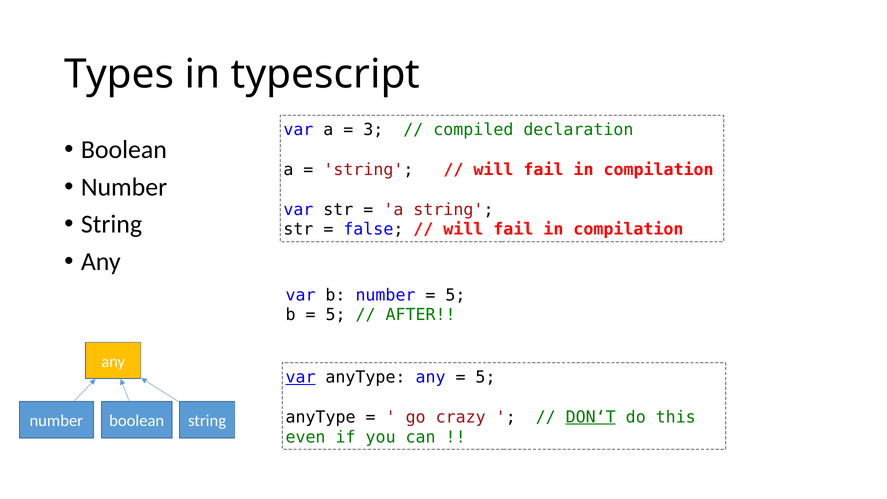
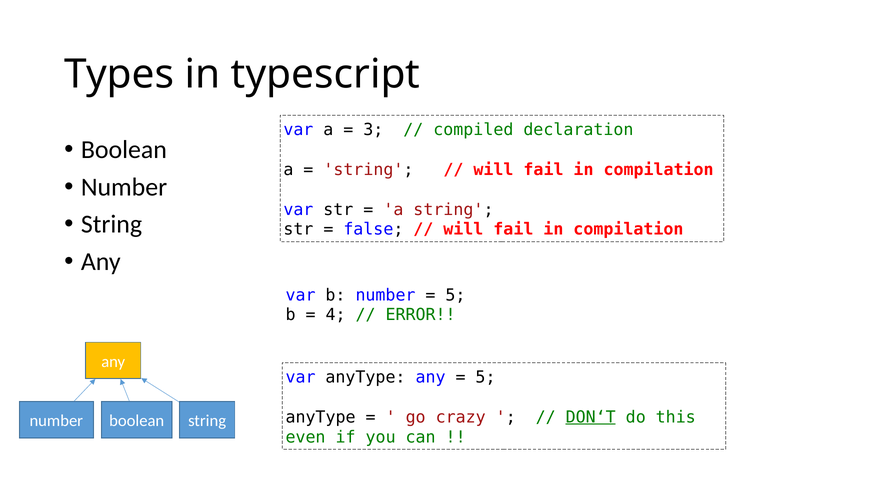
5 at (336, 315): 5 -> 4
AFTER: AFTER -> ERROR
var at (301, 377) underline: present -> none
